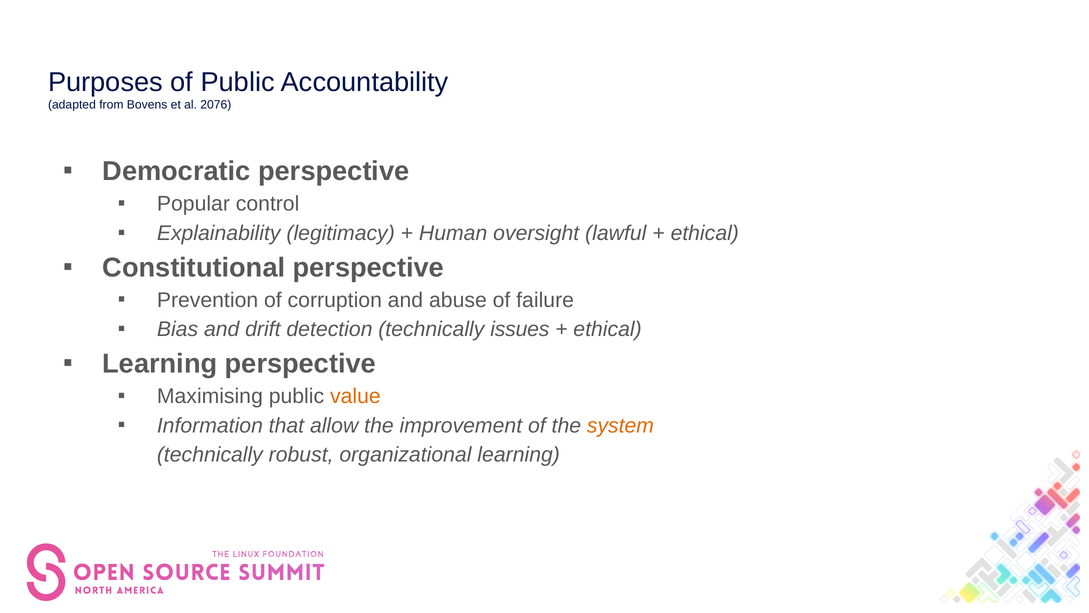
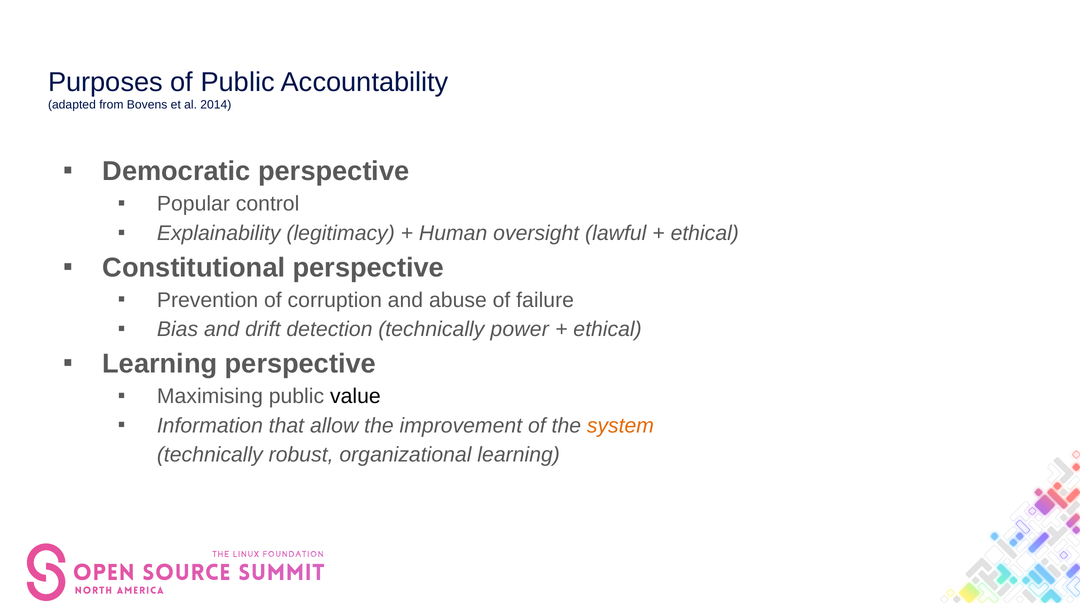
2076: 2076 -> 2014
issues: issues -> power
value colour: orange -> black
